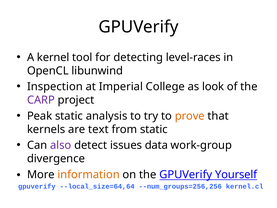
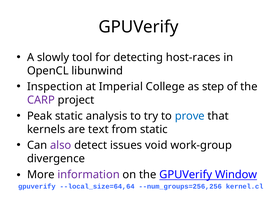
kernel: kernel -> slowly
level-races: level-races -> host-races
look: look -> step
prove colour: orange -> blue
data: data -> void
information colour: orange -> purple
Yourself: Yourself -> Window
